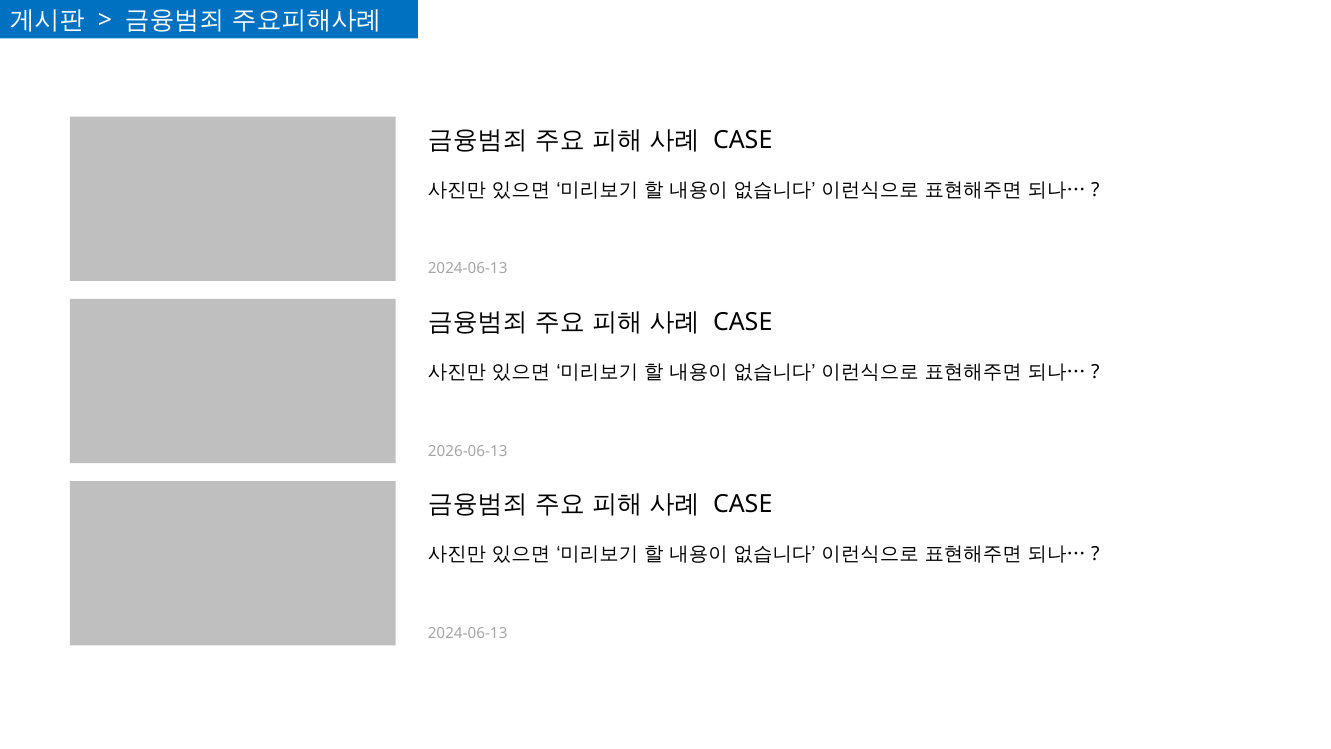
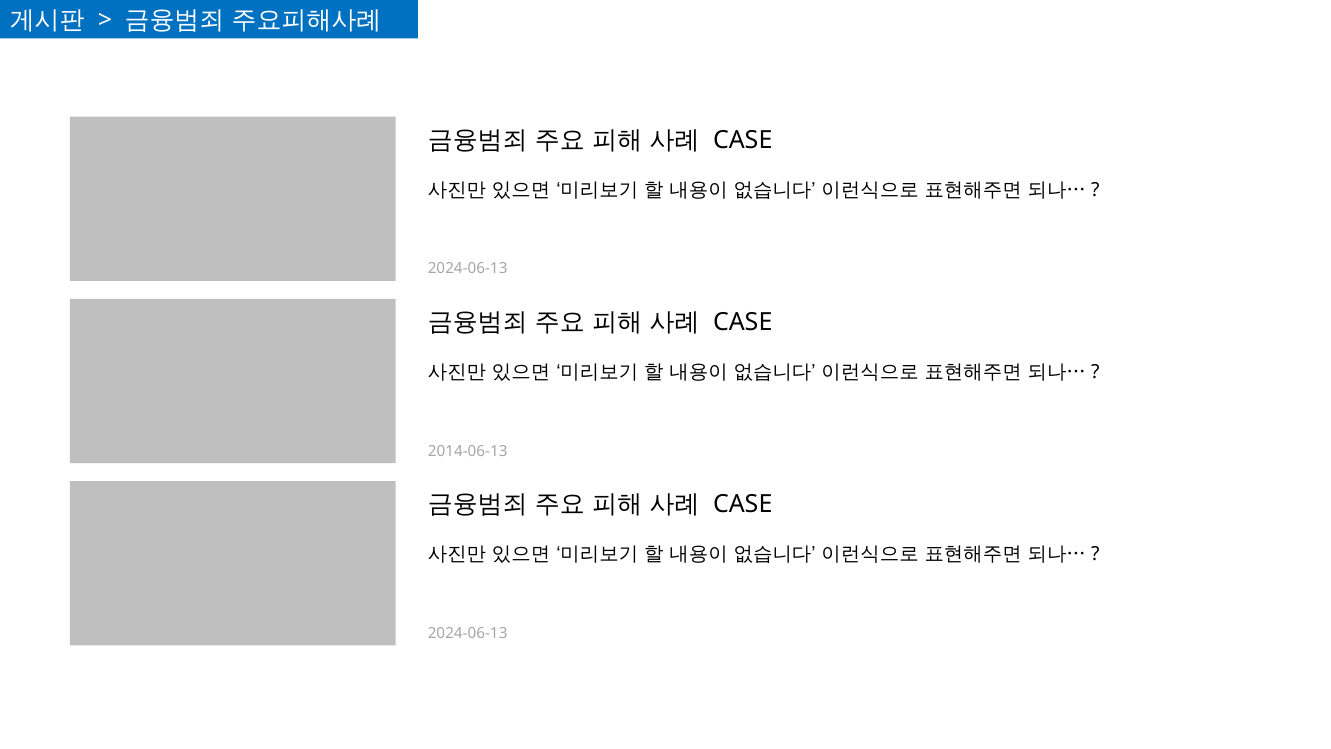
2026-06-13: 2026-06-13 -> 2014-06-13
